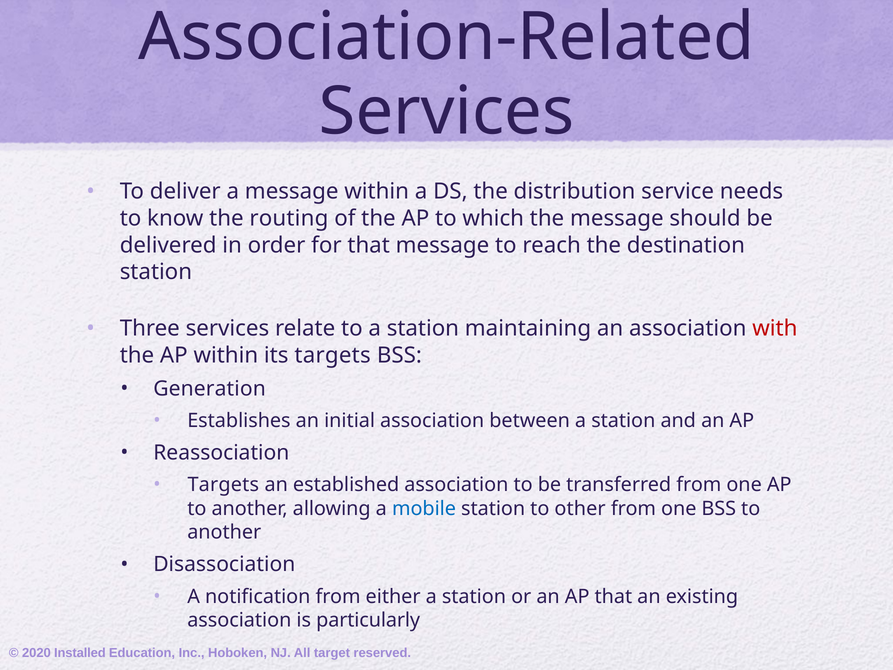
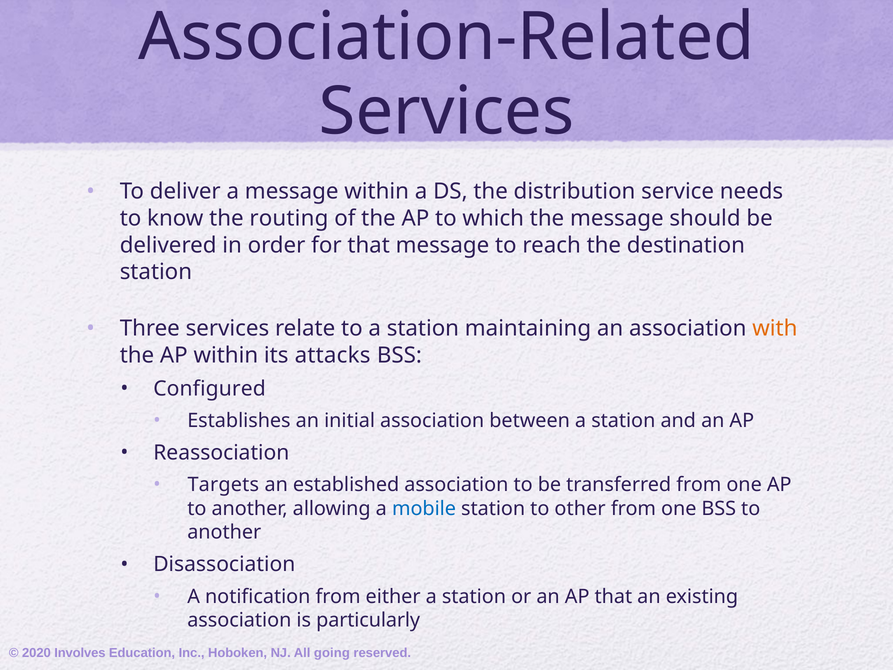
with colour: red -> orange
its targets: targets -> attacks
Generation: Generation -> Configured
Installed: Installed -> Involves
target: target -> going
